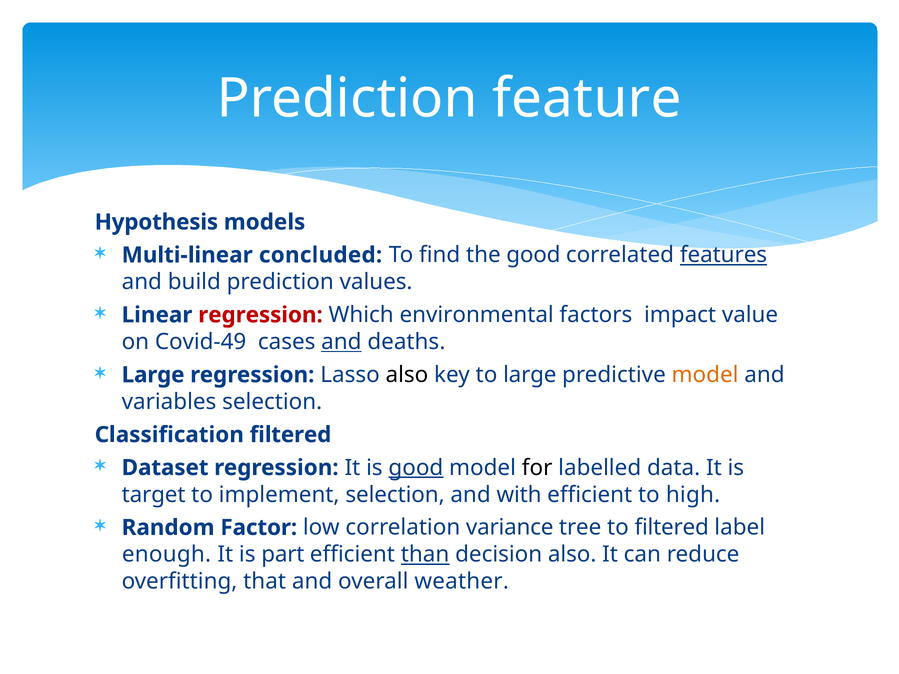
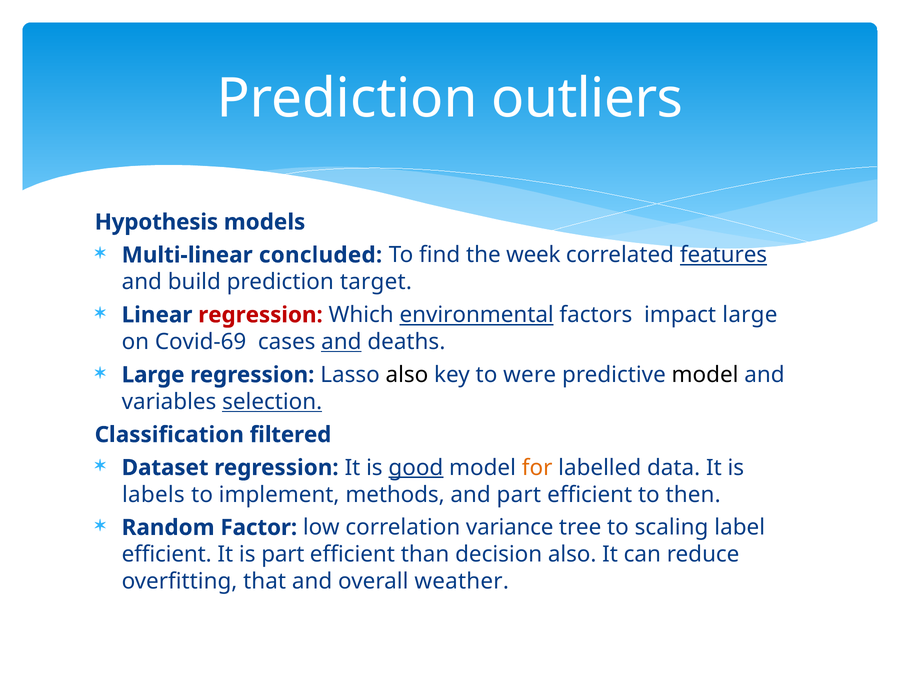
feature: feature -> outliers
the good: good -> week
values: values -> target
environmental underline: none -> present
impact value: value -> large
Covid-49: Covid-49 -> Covid-69
to large: large -> were
model at (705, 375) colour: orange -> black
selection at (272, 402) underline: none -> present
for colour: black -> orange
target: target -> labels
implement selection: selection -> methods
and with: with -> part
high: high -> then
to filtered: filtered -> scaling
enough at (167, 555): enough -> efficient
than underline: present -> none
